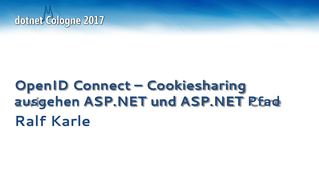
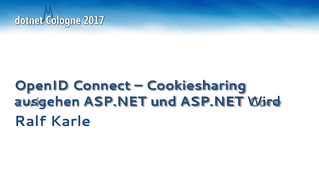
Pfad: Pfad -> Wird
